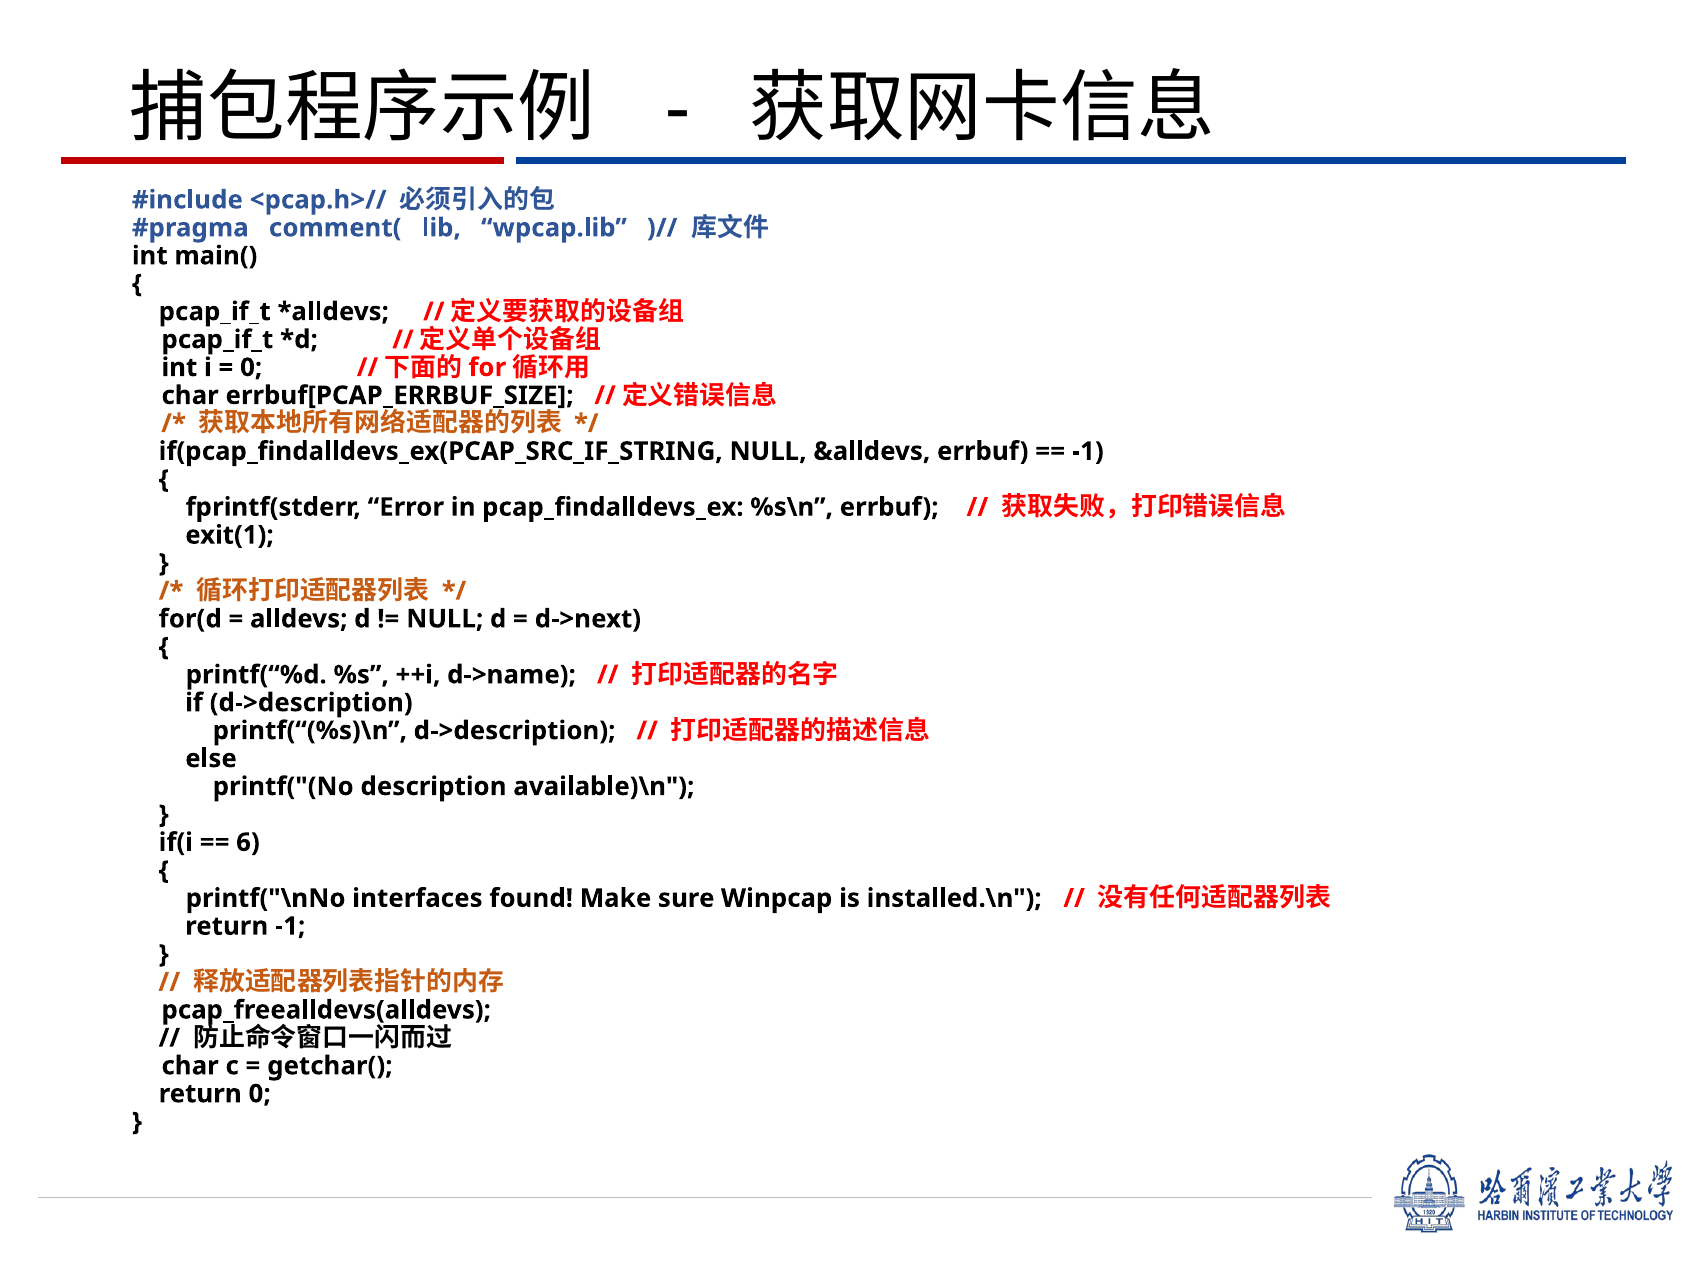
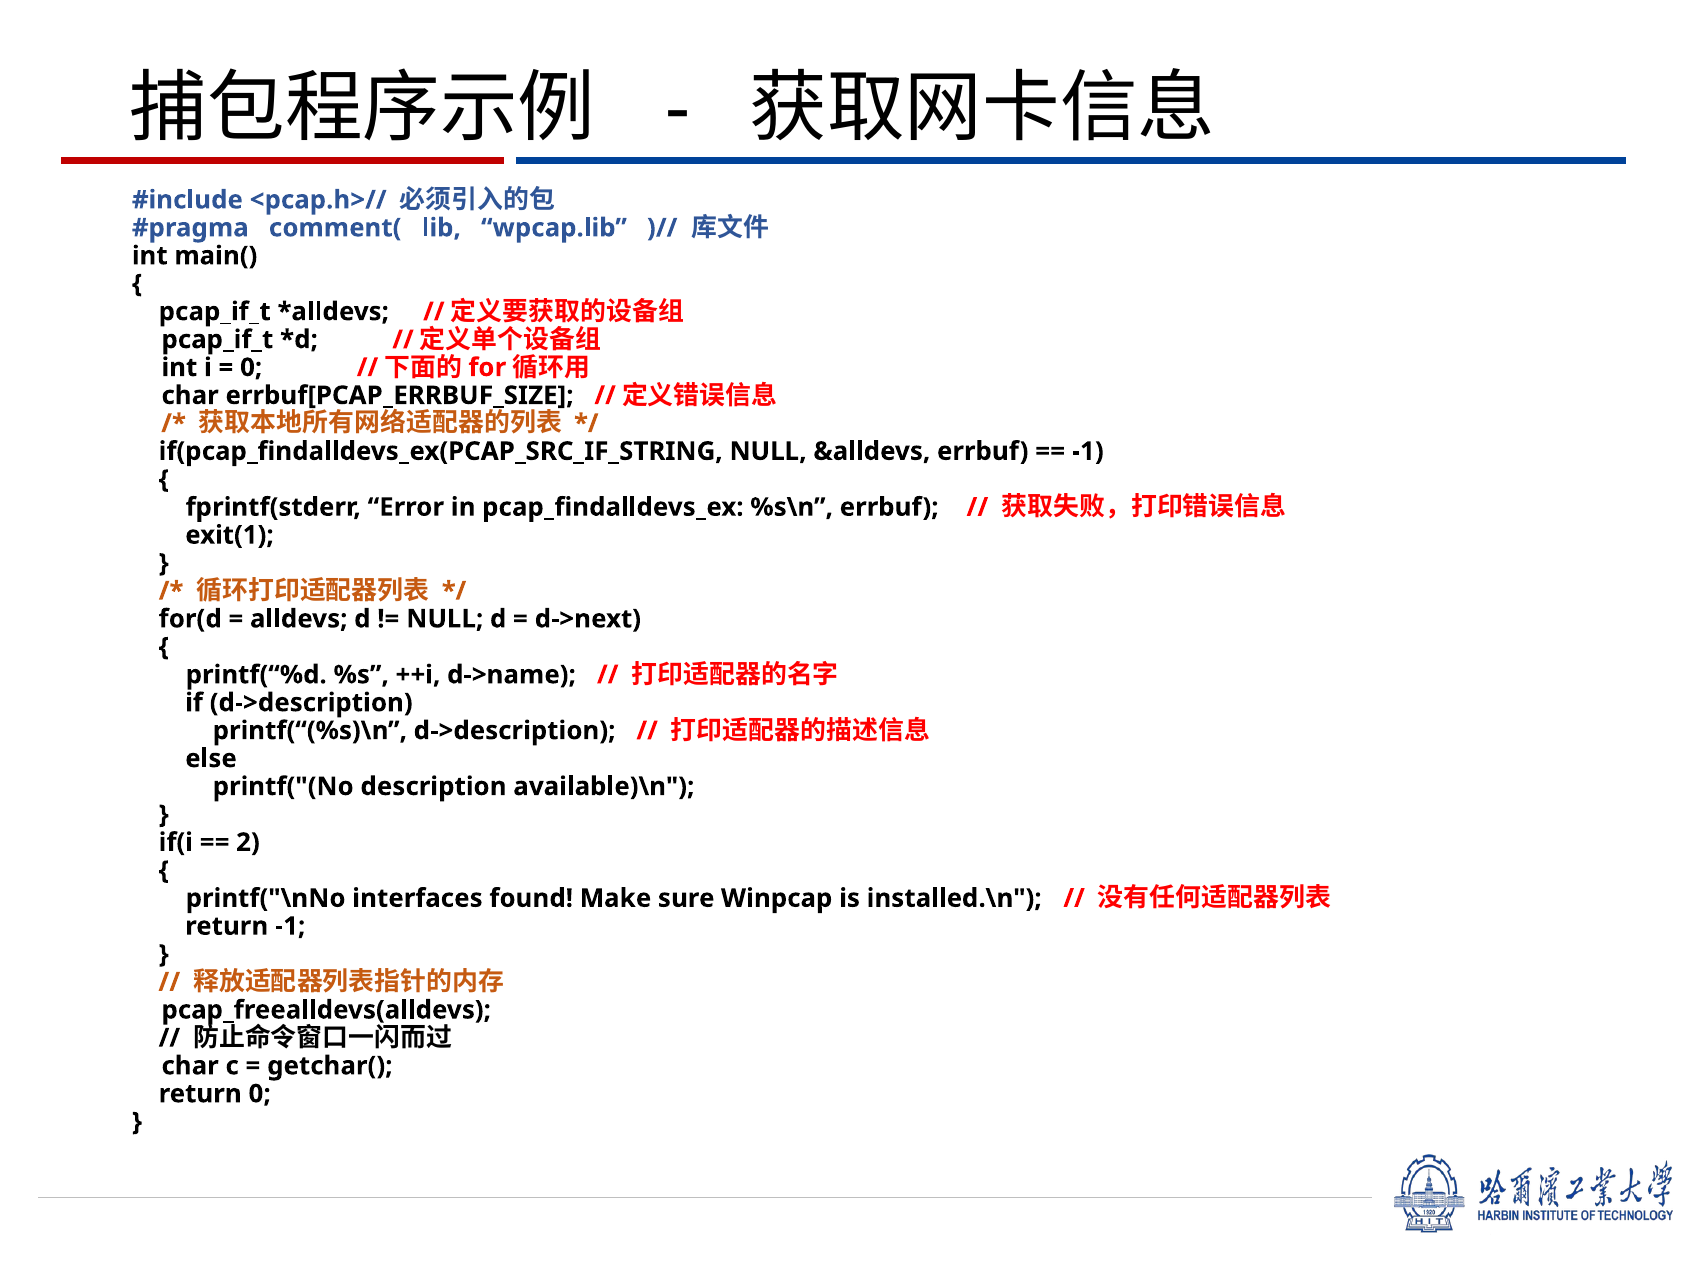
6: 6 -> 2
